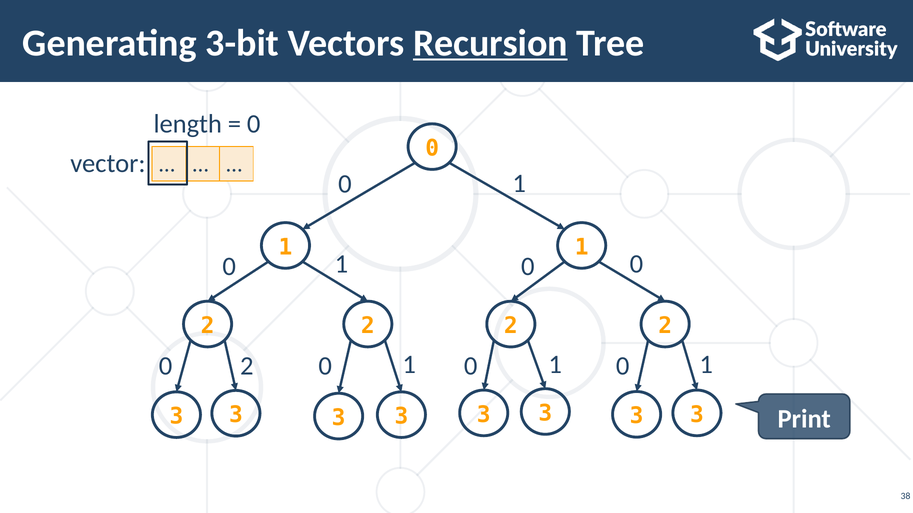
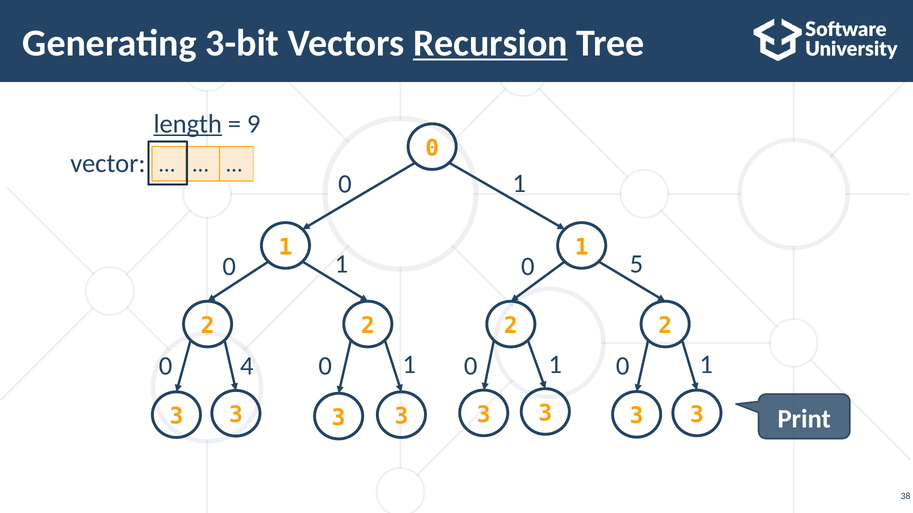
length underline: none -> present
0 at (254, 124): 0 -> 9
0 at (636, 264): 0 -> 5
2 at (247, 366): 2 -> 4
